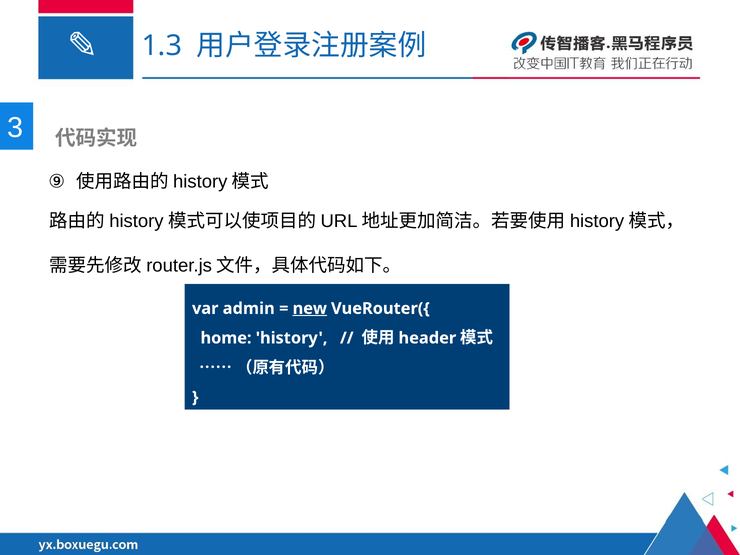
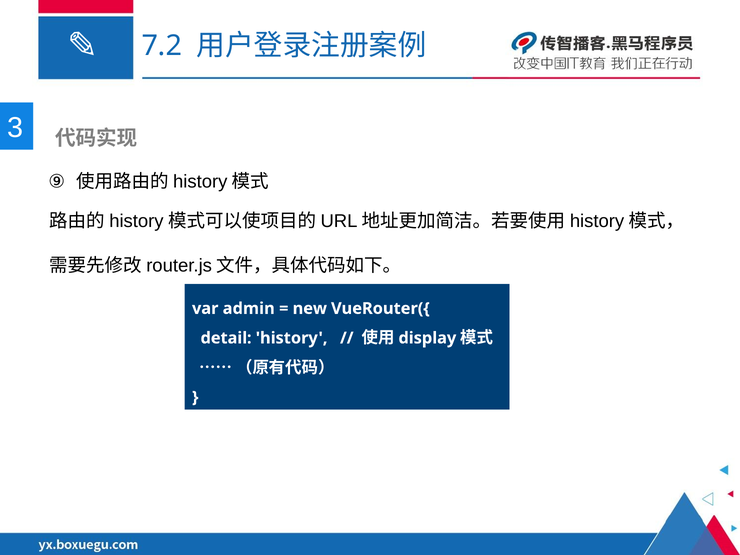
1.3: 1.3 -> 7.2
new underline: present -> none
home: home -> detail
header: header -> display
